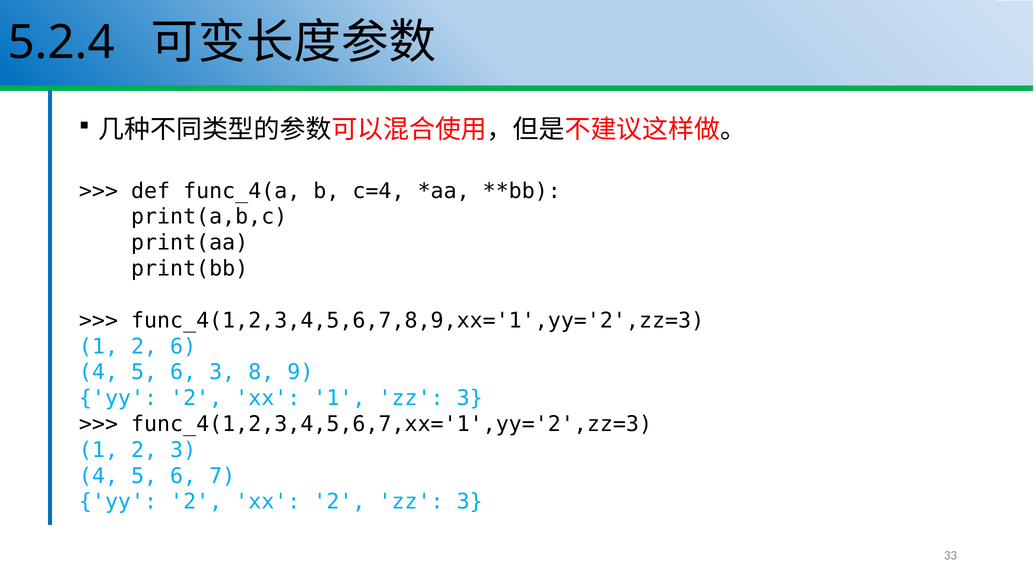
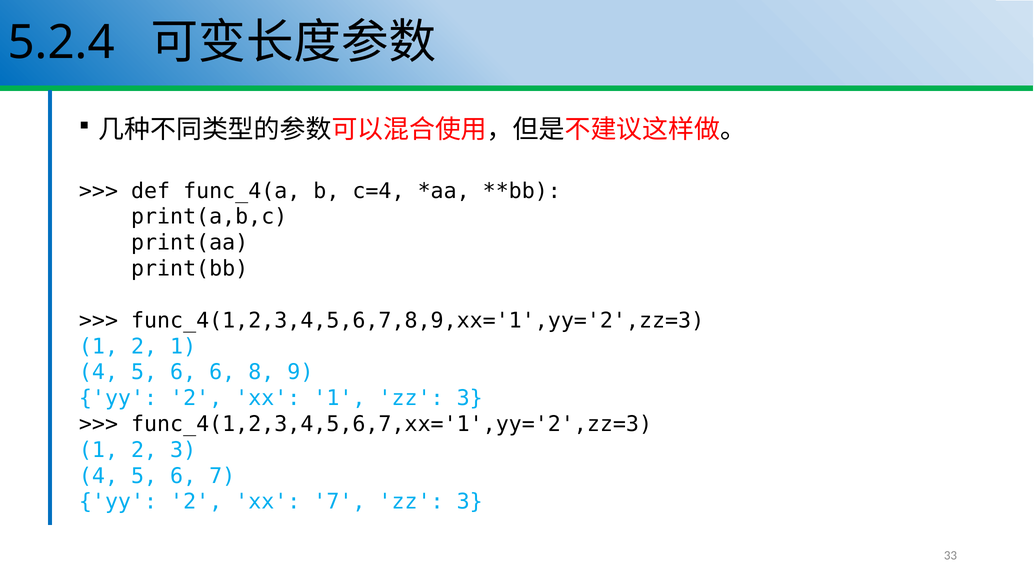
2 6: 6 -> 1
6 3: 3 -> 6
xx 2: 2 -> 7
